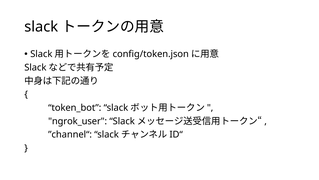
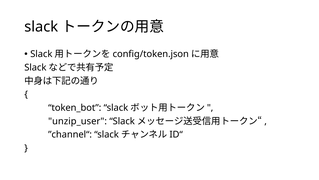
ngrok_user: ngrok_user -> unzip_user
